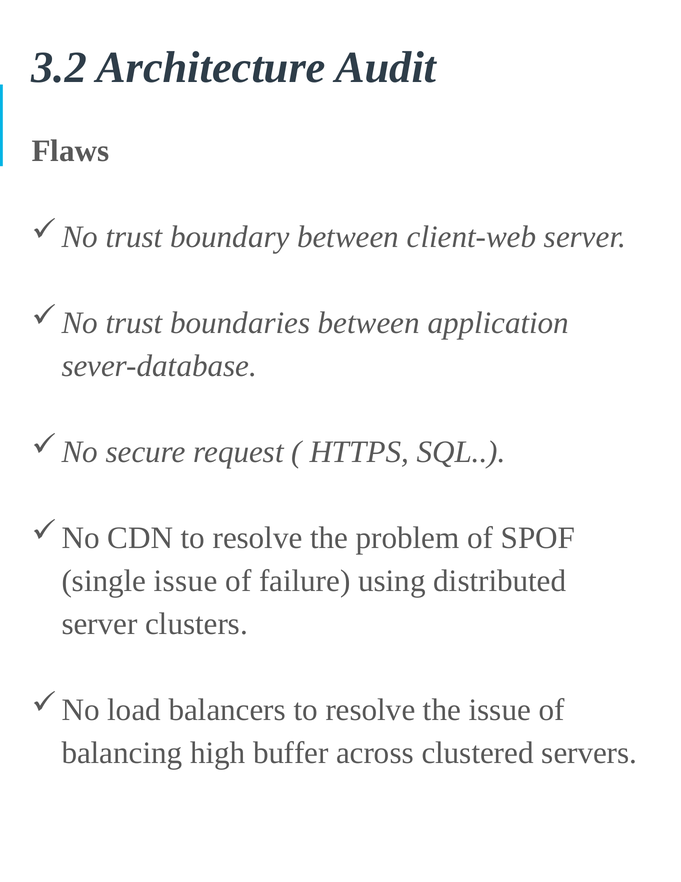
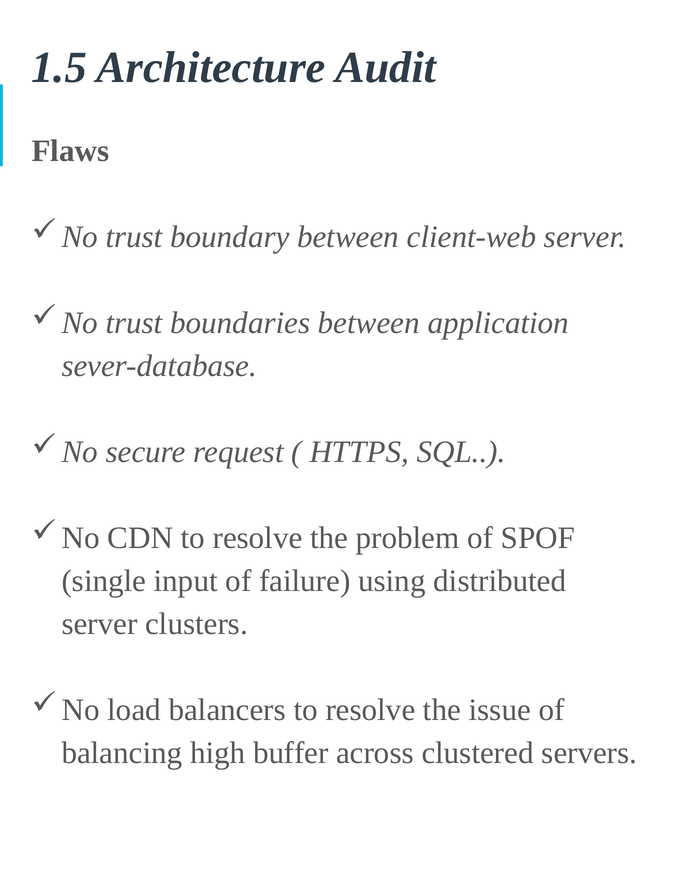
3.2: 3.2 -> 1.5
single issue: issue -> input
